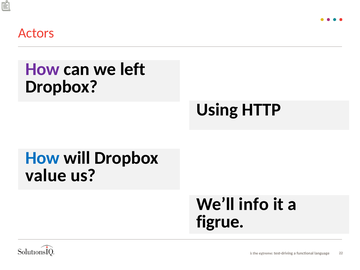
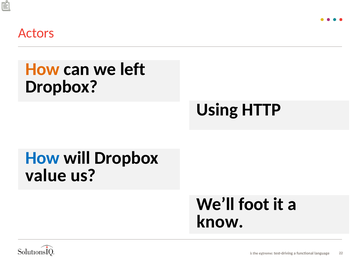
How at (42, 69) colour: purple -> orange
info: info -> foot
figrue: figrue -> know
